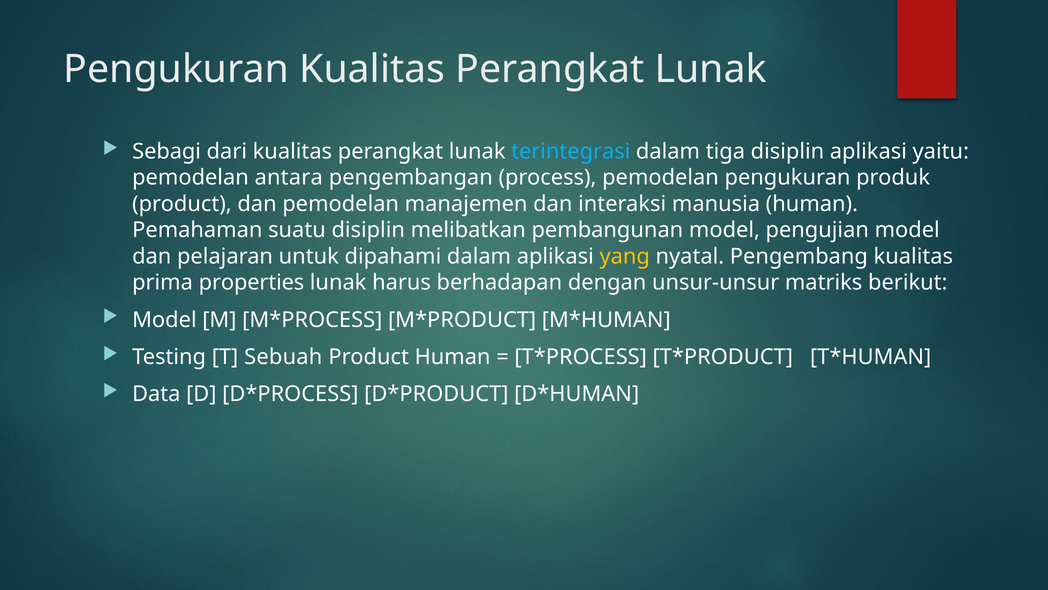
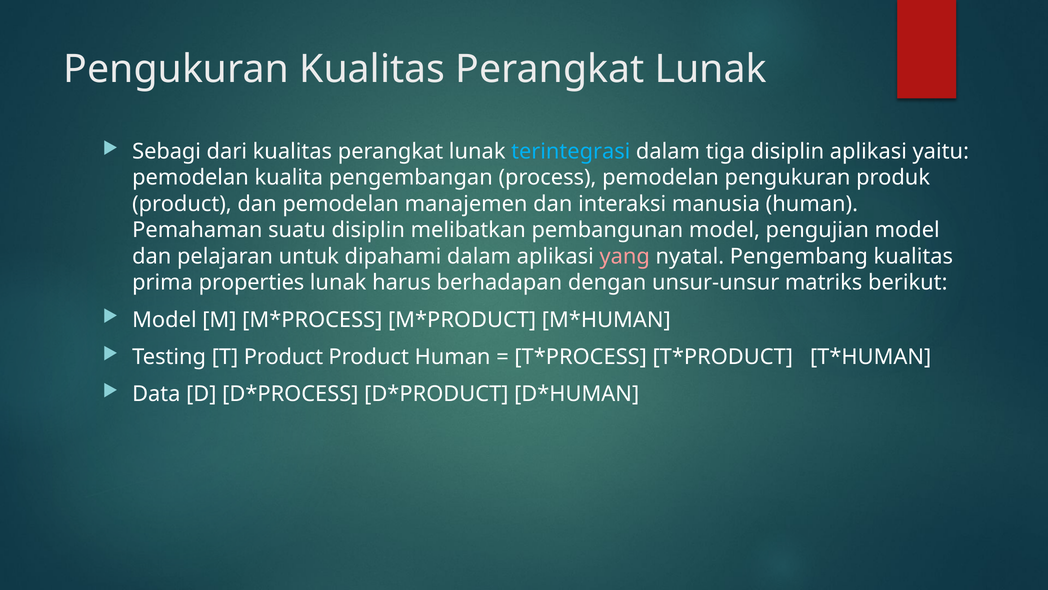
antara: antara -> kualita
yang colour: yellow -> pink
T Sebuah: Sebuah -> Product
